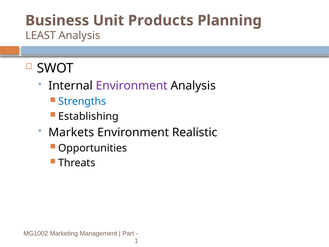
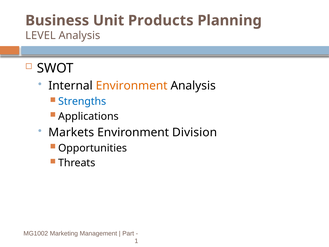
LEAST: LEAST -> LEVEL
Environment at (132, 86) colour: purple -> orange
Establishing: Establishing -> Applications
Realistic: Realistic -> Division
